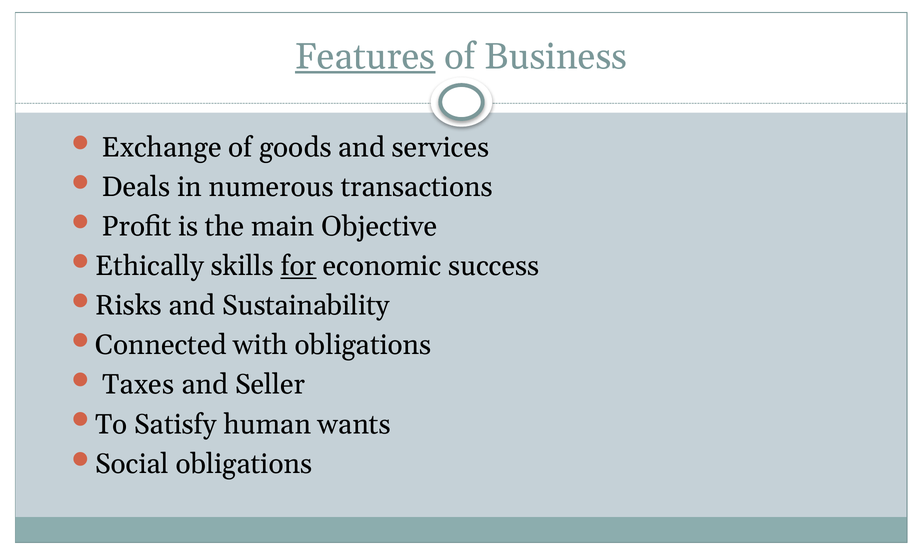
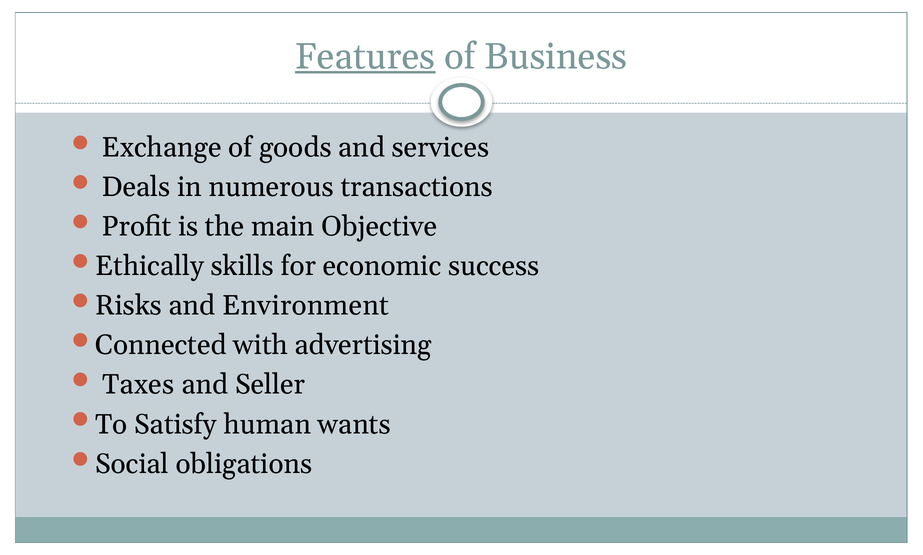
for underline: present -> none
Sustainability: Sustainability -> Environment
with obligations: obligations -> advertising
